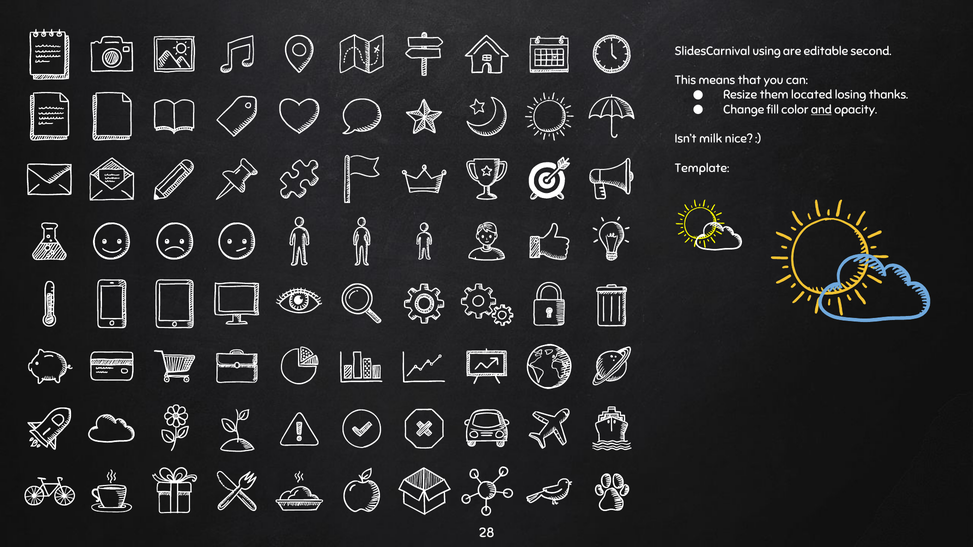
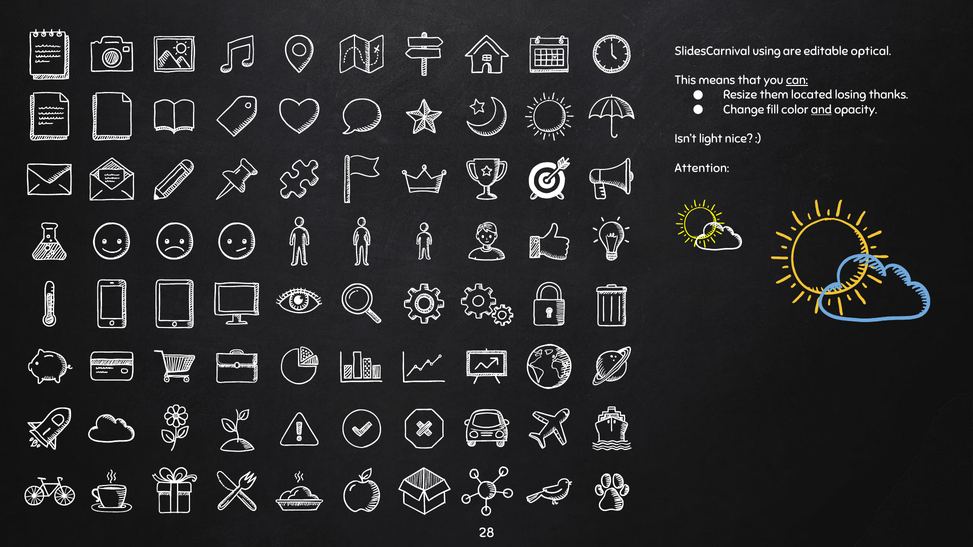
second: second -> optical
can underline: none -> present
milk: milk -> light
Template: Template -> Attention
